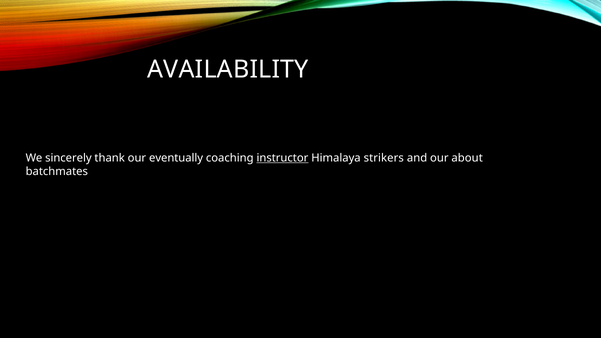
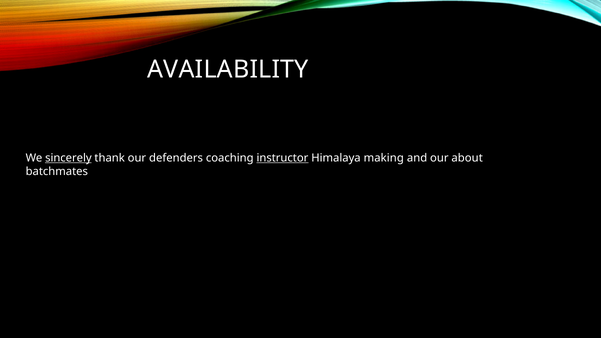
sincerely underline: none -> present
eventually: eventually -> defenders
strikers: strikers -> making
